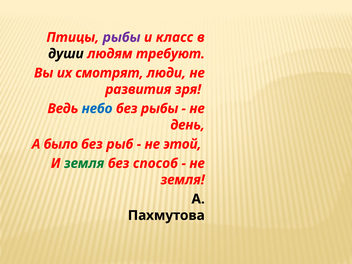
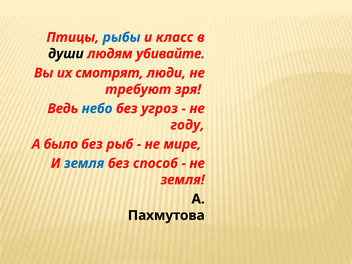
рыбы at (122, 37) colour: purple -> blue
требуют: требуют -> убивайте
развития: развития -> требуют
без рыбы: рыбы -> угроз
день: день -> году
этой: этой -> мире
земля at (84, 163) colour: green -> blue
